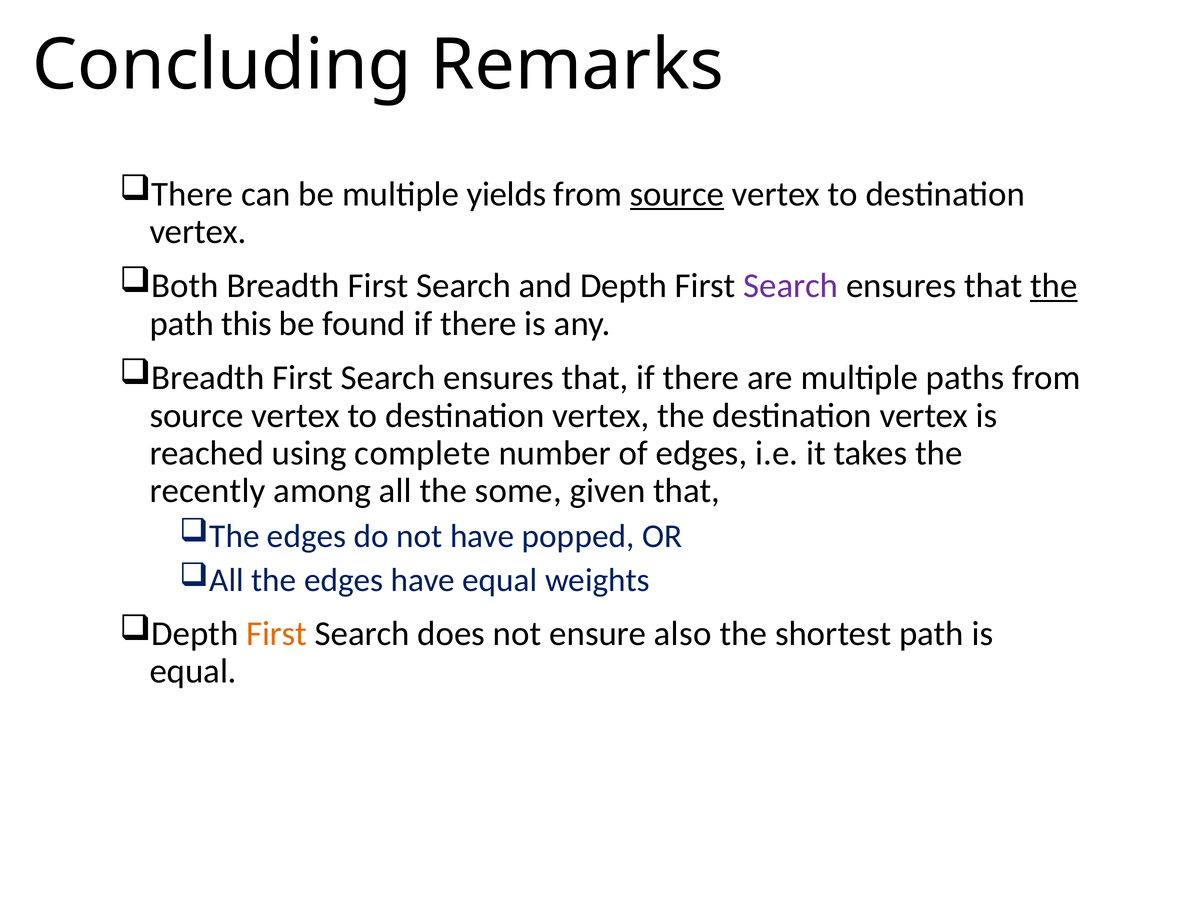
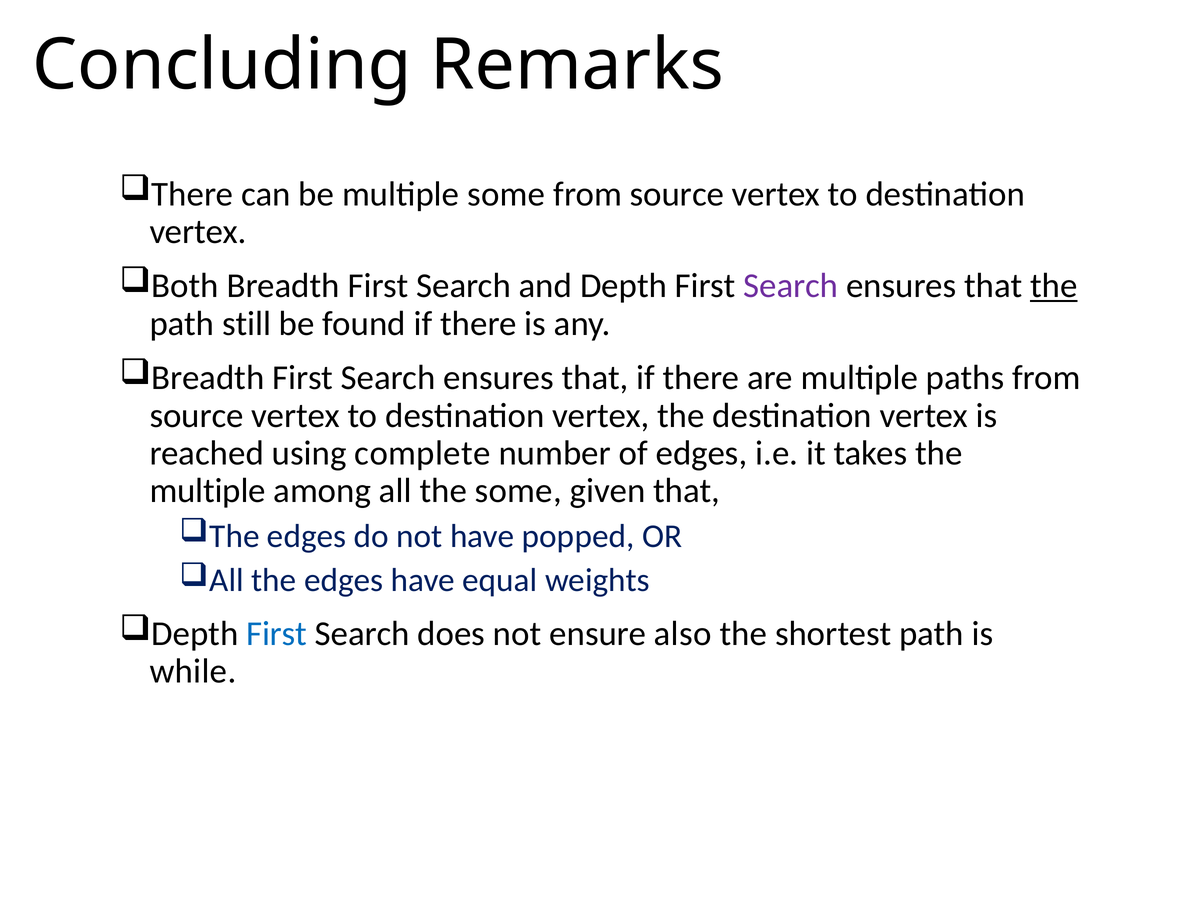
multiple yields: yields -> some
source at (677, 194) underline: present -> none
this: this -> still
recently at (207, 491): recently -> multiple
First at (277, 634) colour: orange -> blue
equal at (193, 672): equal -> while
